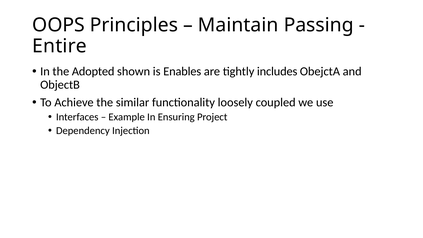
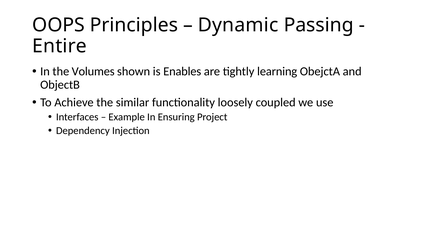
Maintain: Maintain -> Dynamic
Adopted: Adopted -> Volumes
includes: includes -> learning
